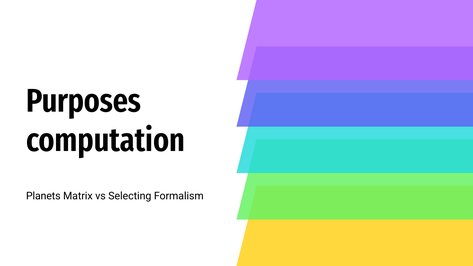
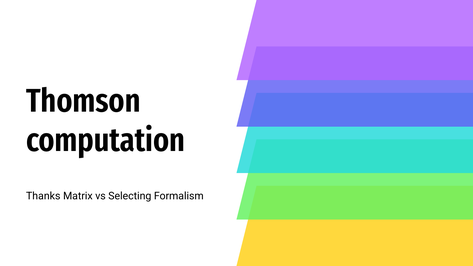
Purposes: Purposes -> Thomson
Planets: Planets -> Thanks
